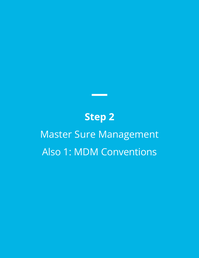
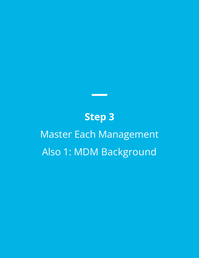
2: 2 -> 3
Sure: Sure -> Each
Conventions: Conventions -> Background
